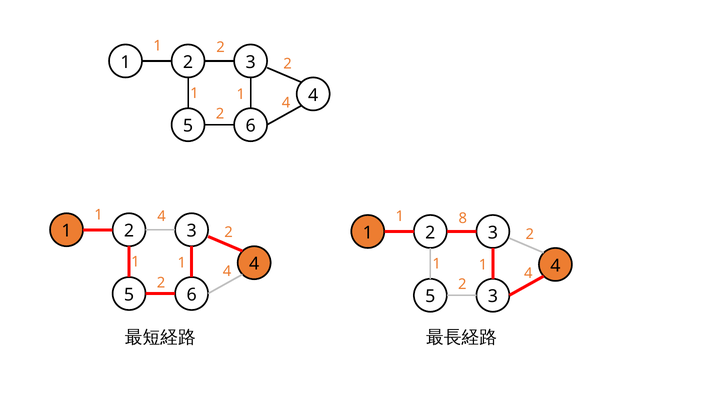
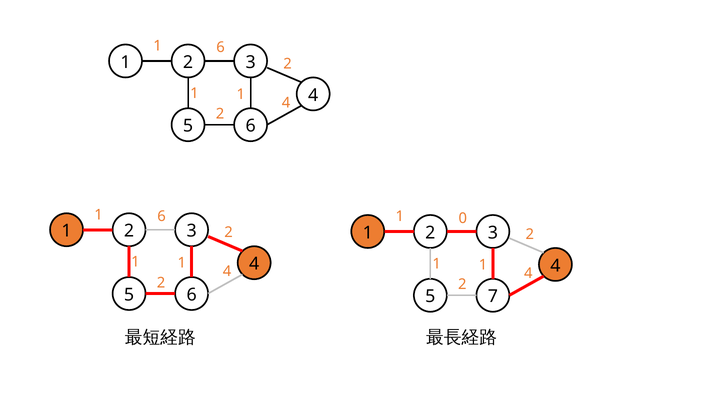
2 at (221, 48): 2 -> 6
4 at (162, 216): 4 -> 6
8: 8 -> 0
5 3: 3 -> 7
